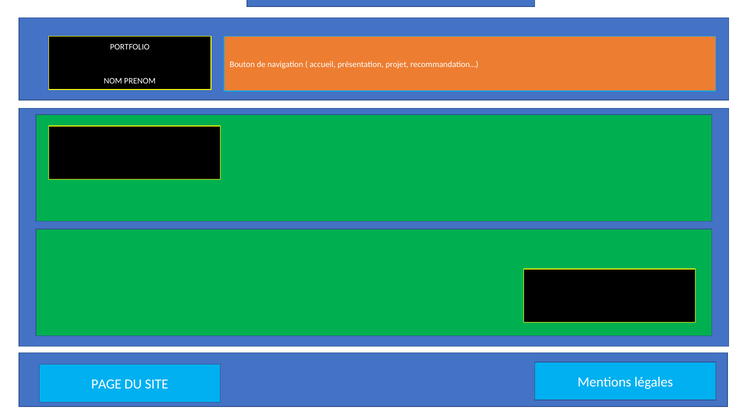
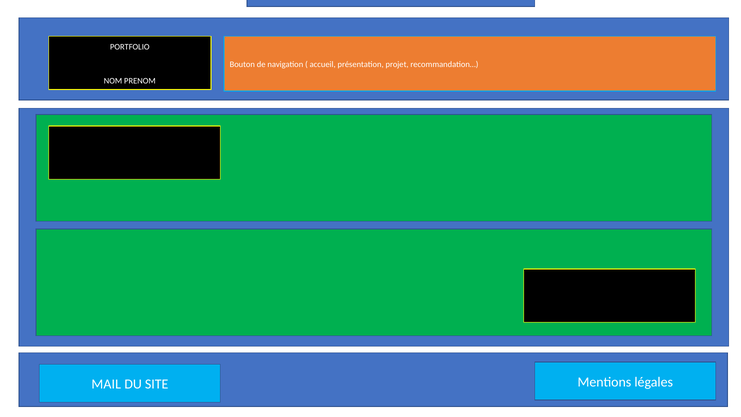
PAGE: PAGE -> MAIL
